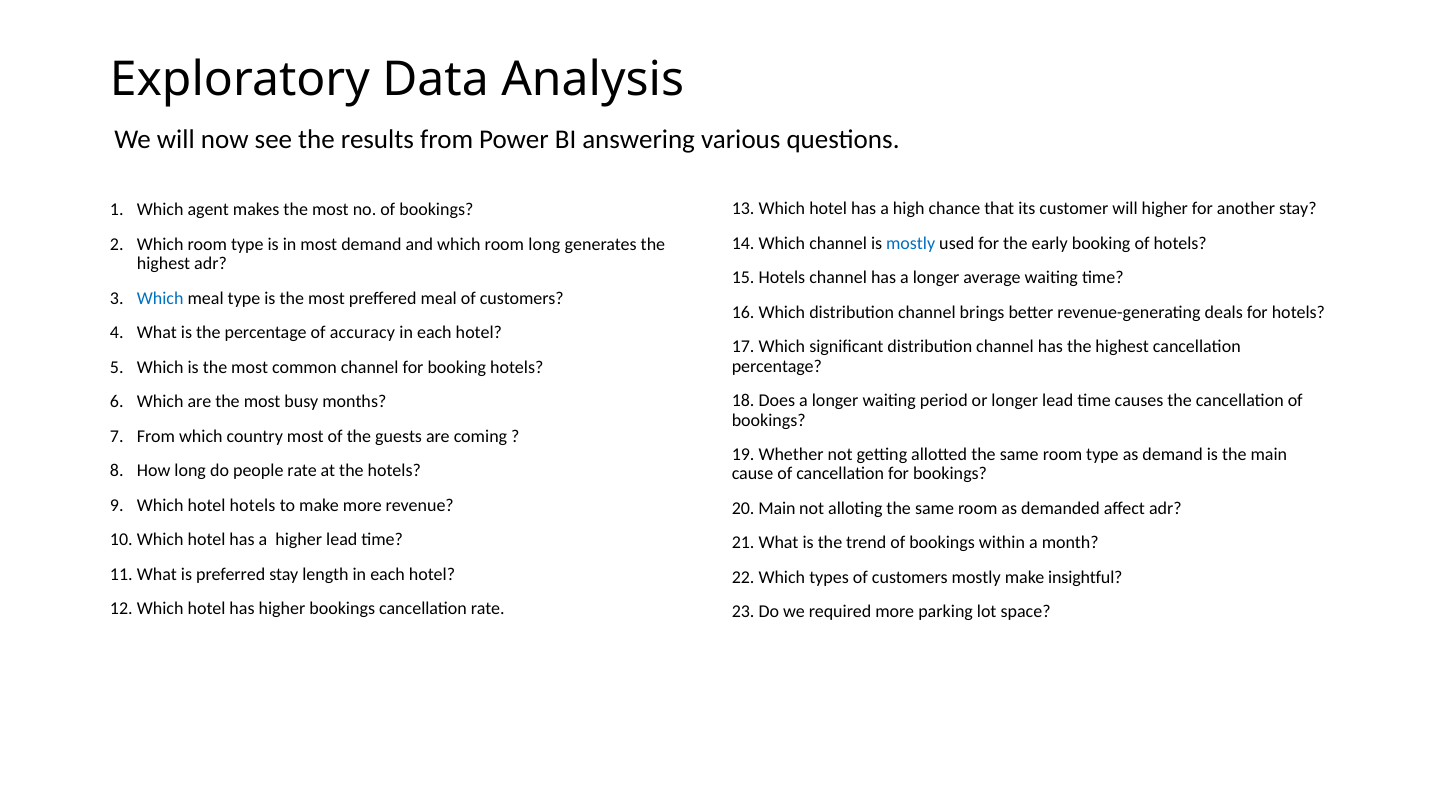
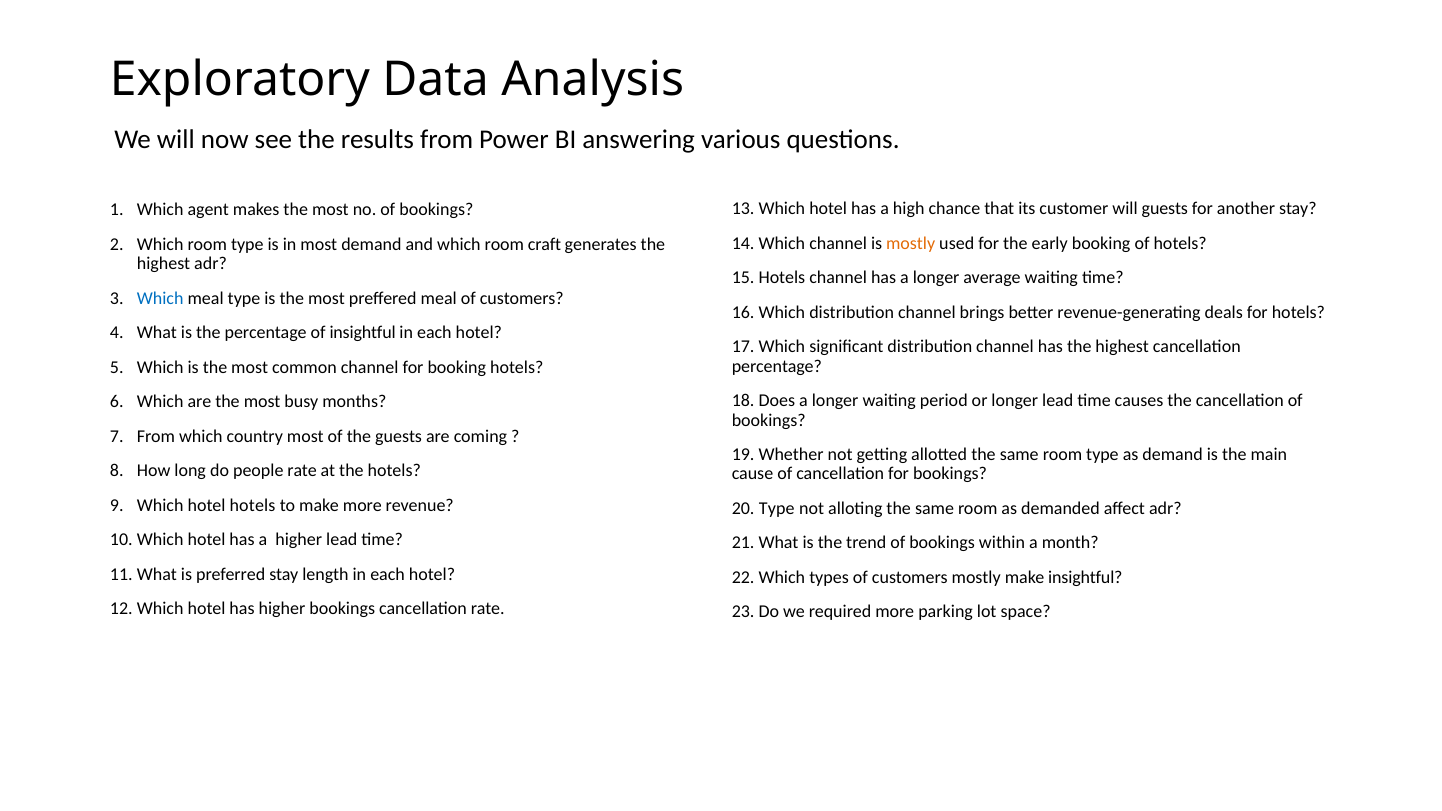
will higher: higher -> guests
mostly at (911, 243) colour: blue -> orange
room long: long -> craft
of accuracy: accuracy -> insightful
20 Main: Main -> Type
